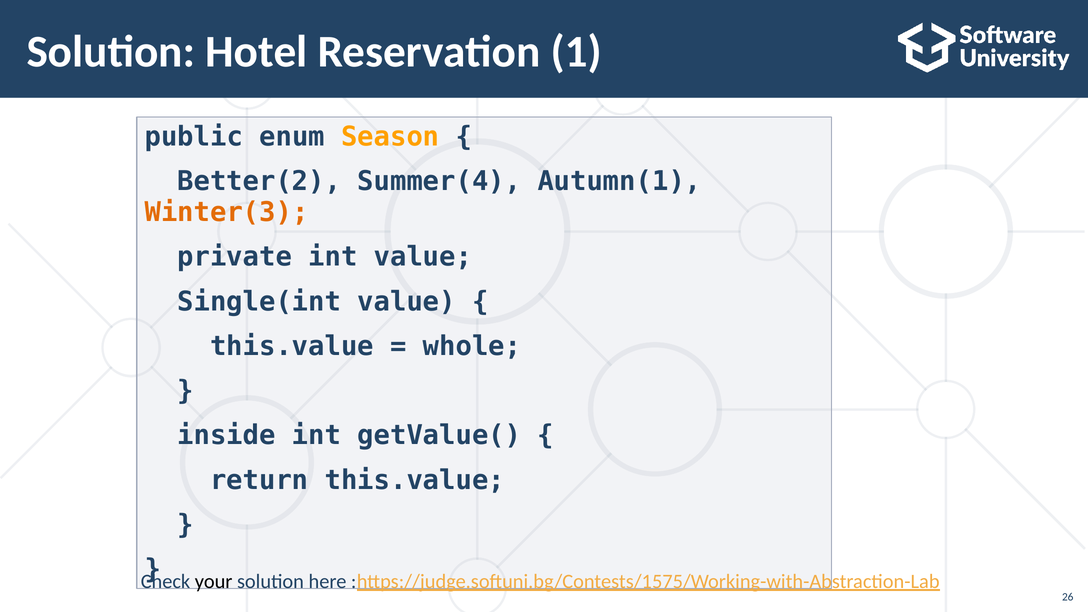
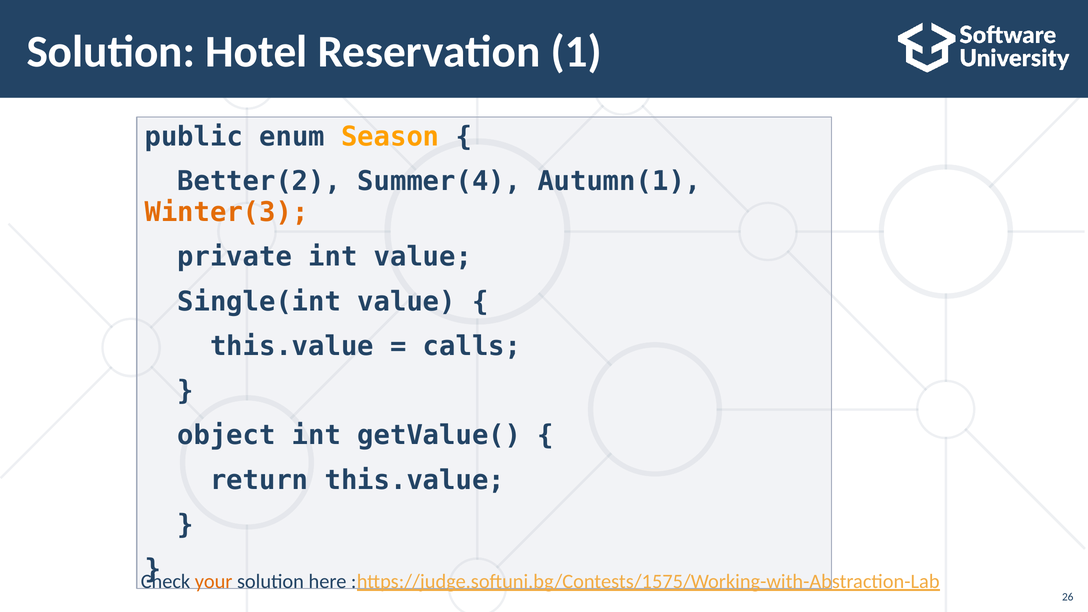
whole: whole -> calls
inside: inside -> object
your colour: black -> orange
